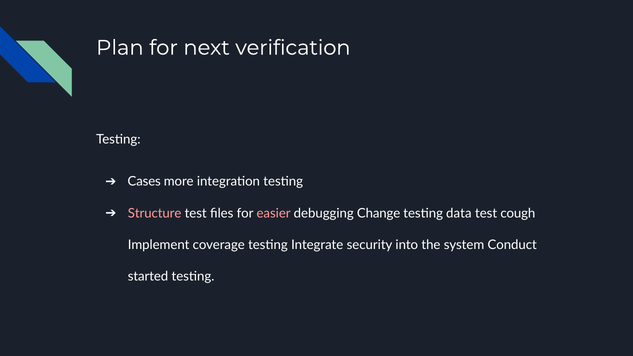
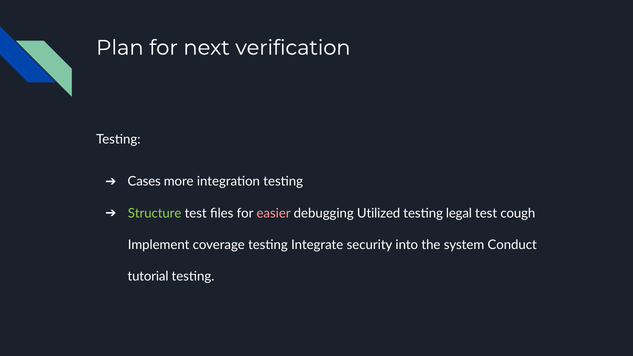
Structure colour: pink -> light green
Change: Change -> Utilized
data: data -> legal
started: started -> tutorial
